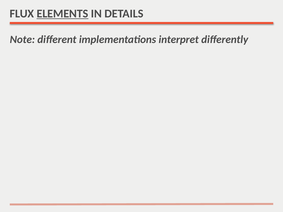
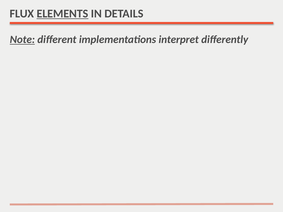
Note underline: none -> present
